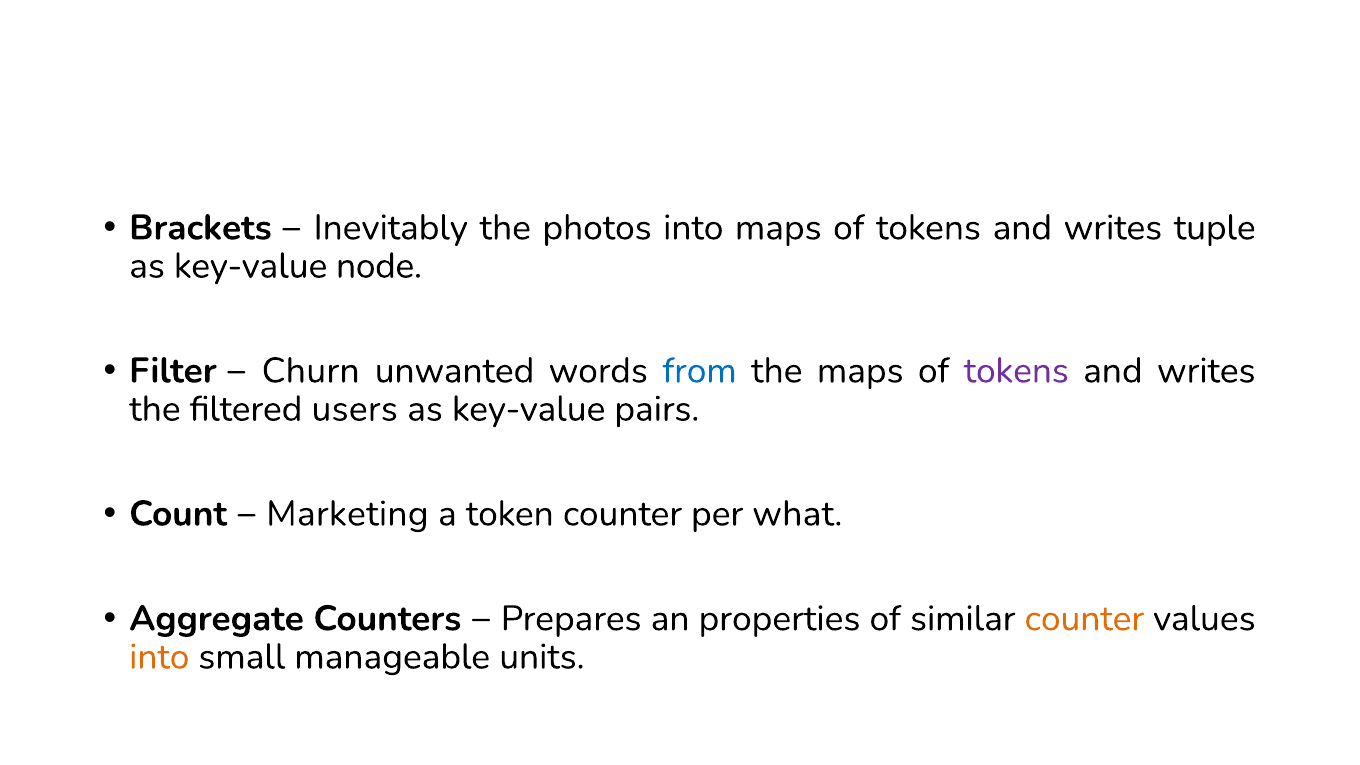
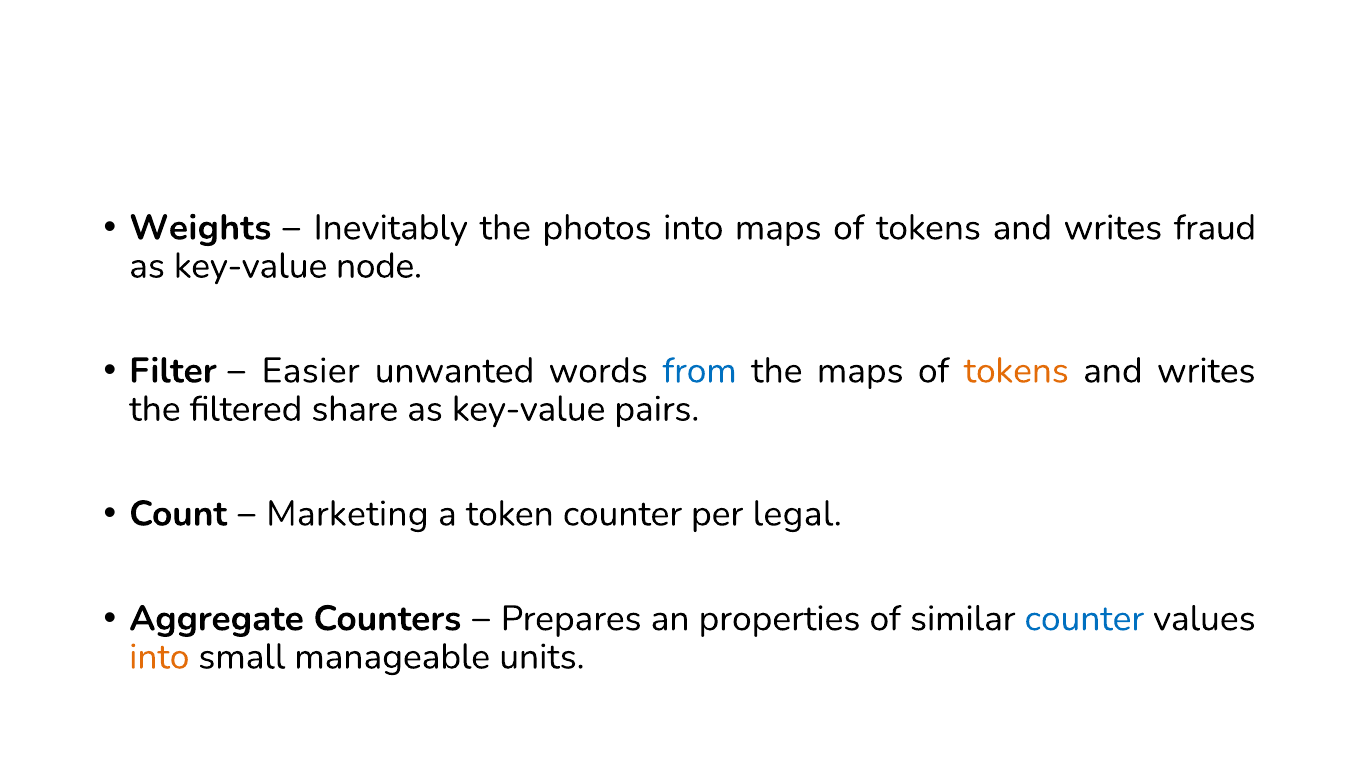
Brackets: Brackets -> Weights
tuple: tuple -> fraud
Churn: Churn -> Easier
tokens at (1016, 371) colour: purple -> orange
users: users -> share
what: what -> legal
counter at (1084, 619) colour: orange -> blue
